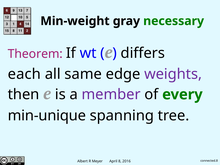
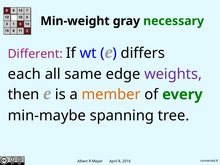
Theorem: Theorem -> Different
member colour: purple -> orange
min-unique: min-unique -> min-maybe
